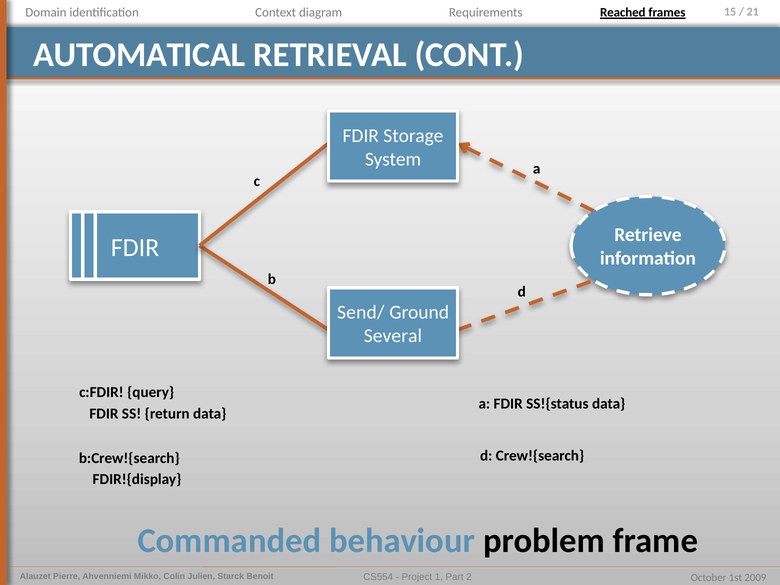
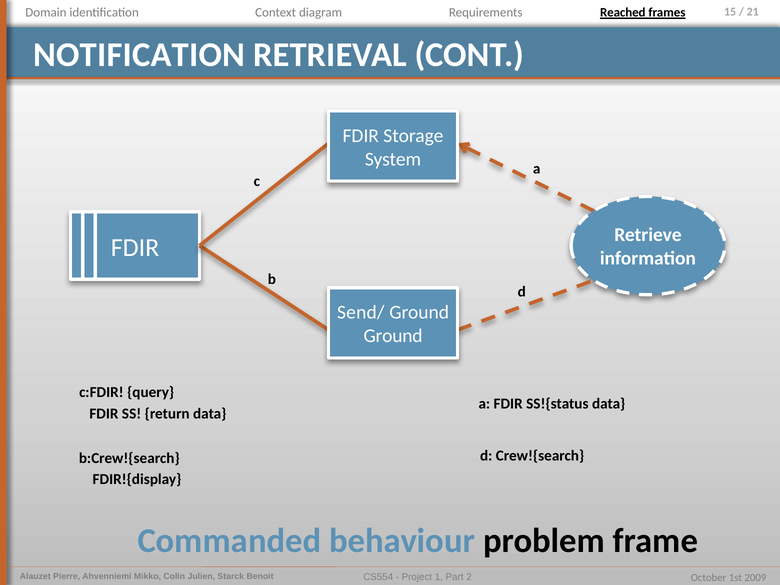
AUTOMATICAL: AUTOMATICAL -> NOTIFICATION
Several at (393, 336): Several -> Ground
